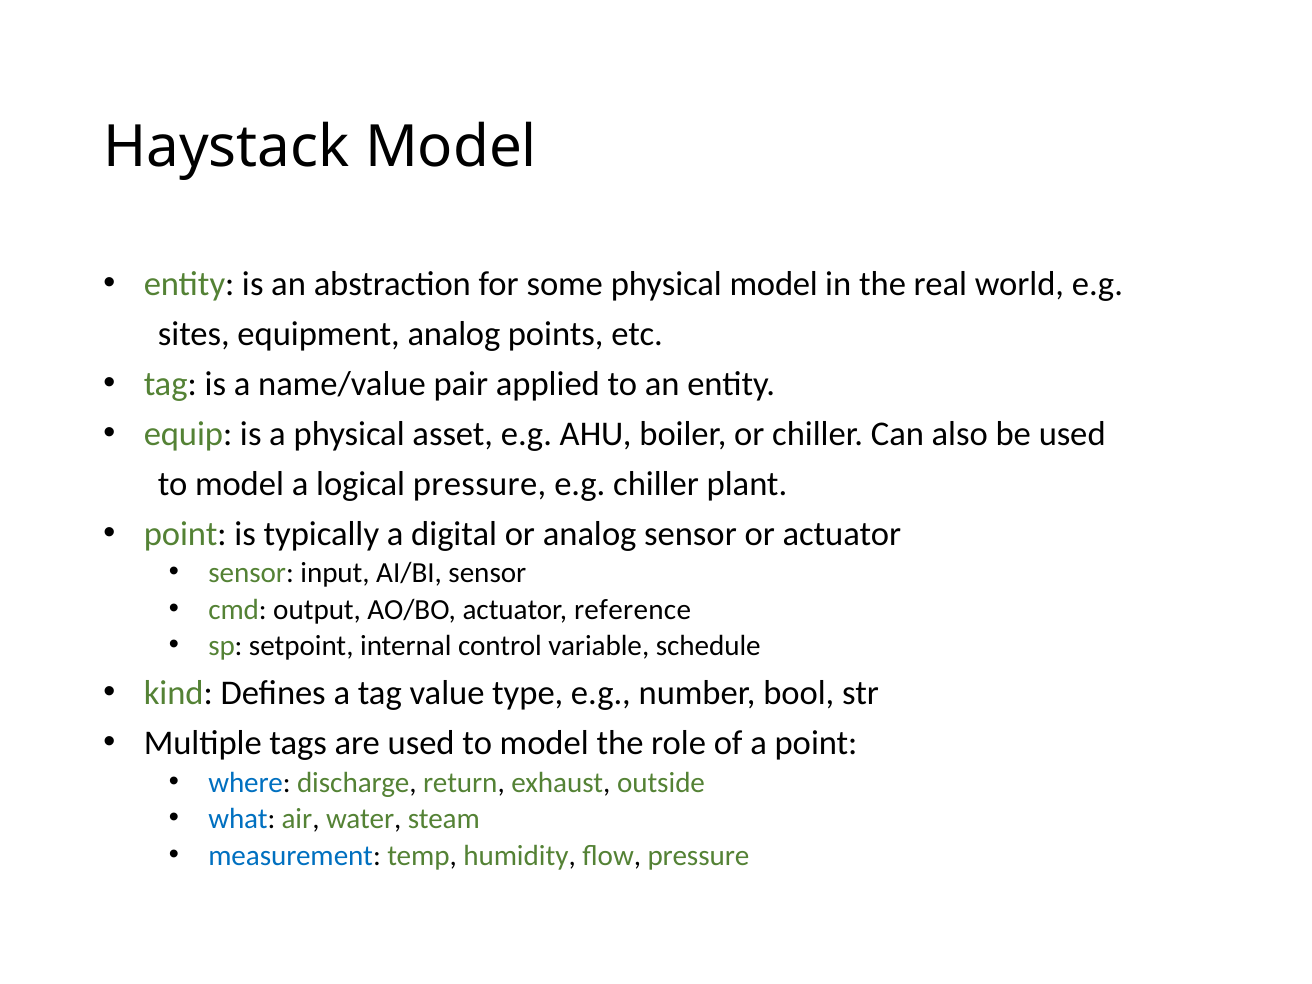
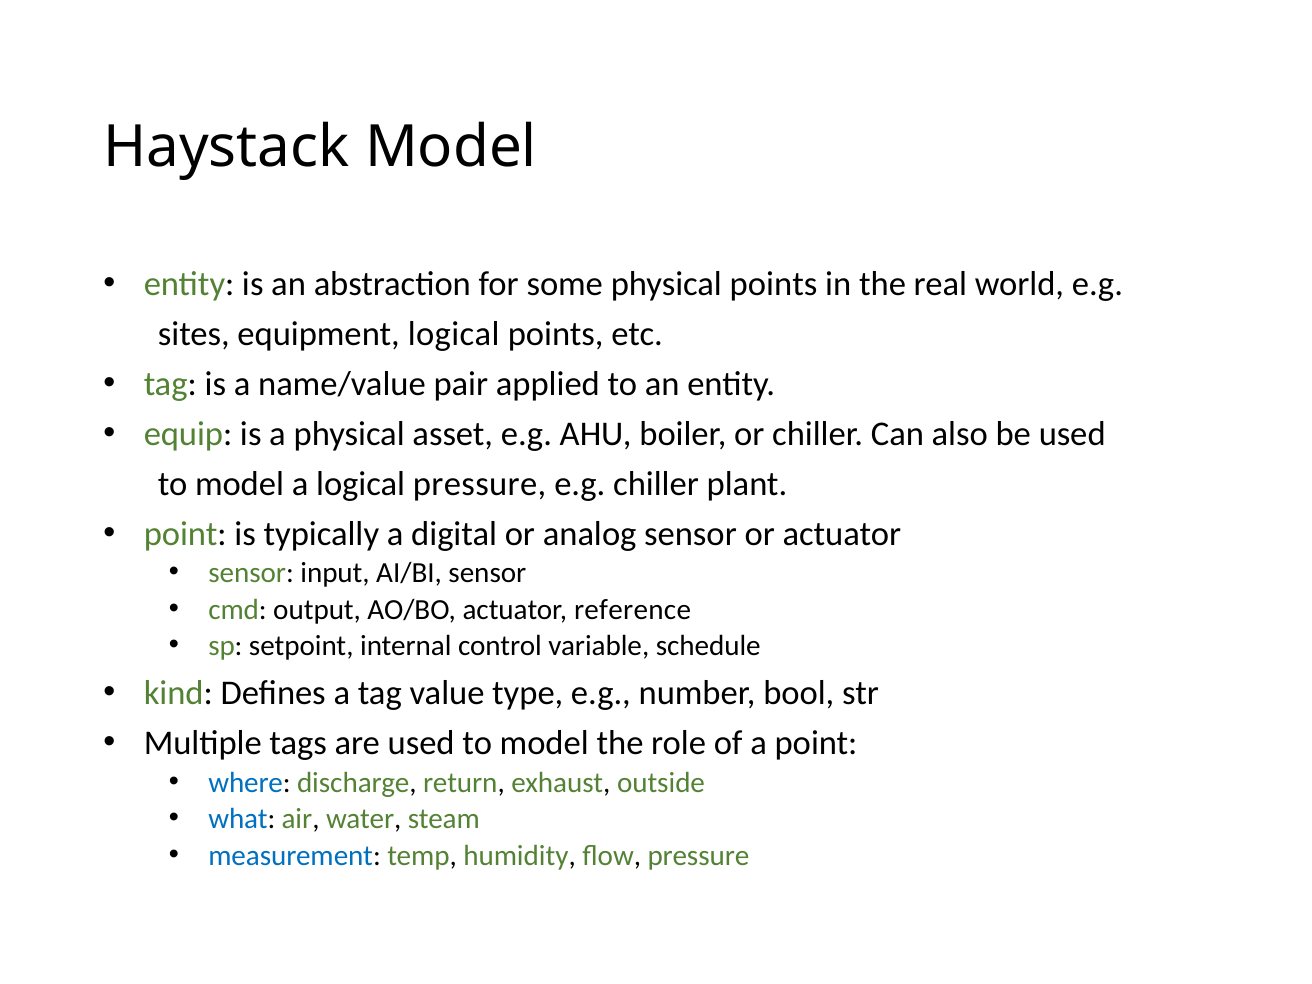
physical model: model -> points
equipment analog: analog -> logical
